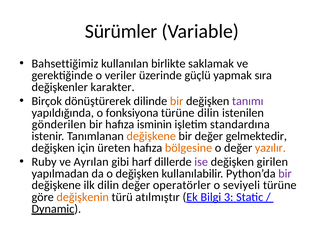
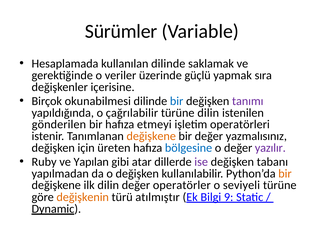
Bahsettiğimiz: Bahsettiğimiz -> Hesaplamada
kullanılan birlikte: birlikte -> dilinde
karakter: karakter -> içerisine
dönüştürerek: dönüştürerek -> okunabilmesi
bir at (177, 101) colour: orange -> blue
fonksiyona: fonksiyona -> çağrılabilir
isminin: isminin -> etmeyi
standardına: standardına -> operatörleri
gelmektedir: gelmektedir -> yazmalısınız
bölgesine colour: orange -> blue
yazılır colour: orange -> purple
Ayrılan: Ayrılan -> Yapılan
harf: harf -> atar
girilen: girilen -> tabanı
bir at (285, 174) colour: purple -> orange
3: 3 -> 9
